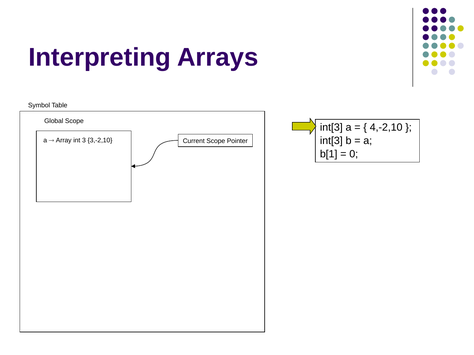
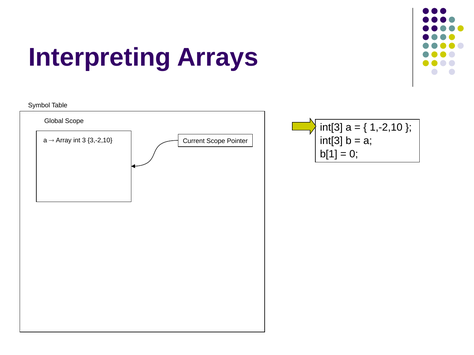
4,-2,10: 4,-2,10 -> 1,-2,10
